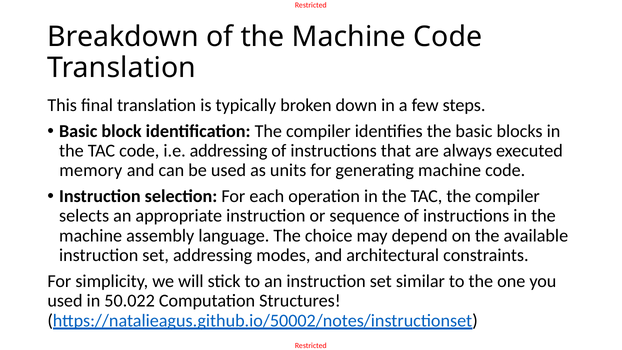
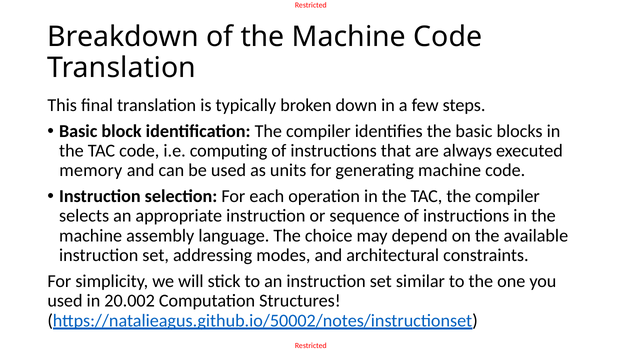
i.e addressing: addressing -> computing
50.022: 50.022 -> 20.002
